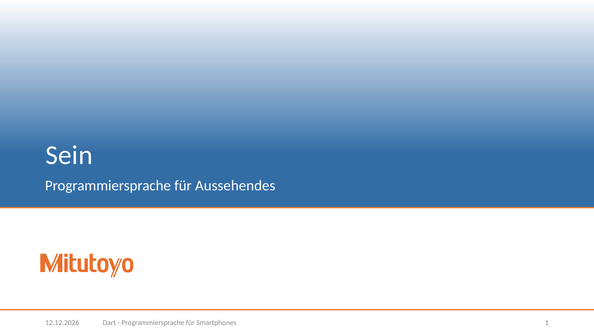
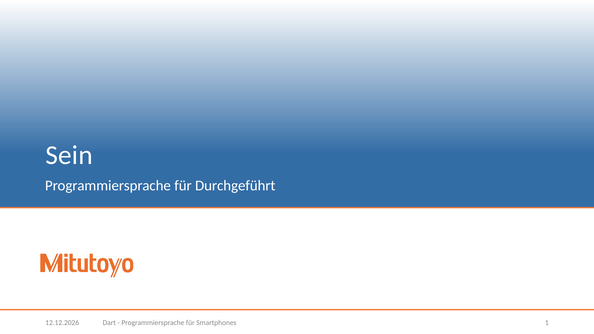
Aussehendes: Aussehendes -> Durchgeführt
